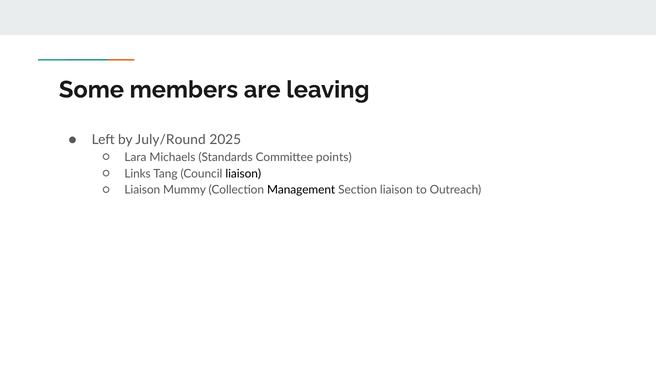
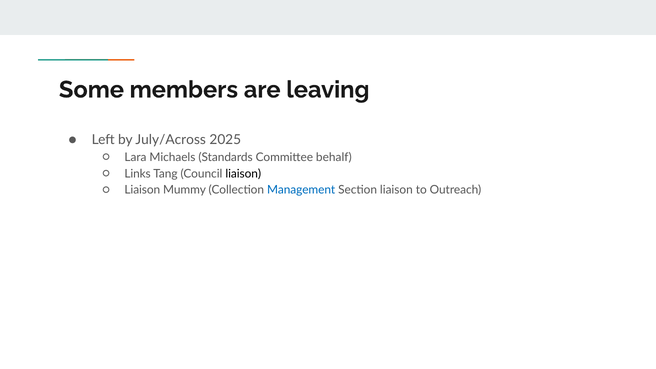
July/Round: July/Round -> July/Across
points: points -> behalf
Management colour: black -> blue
